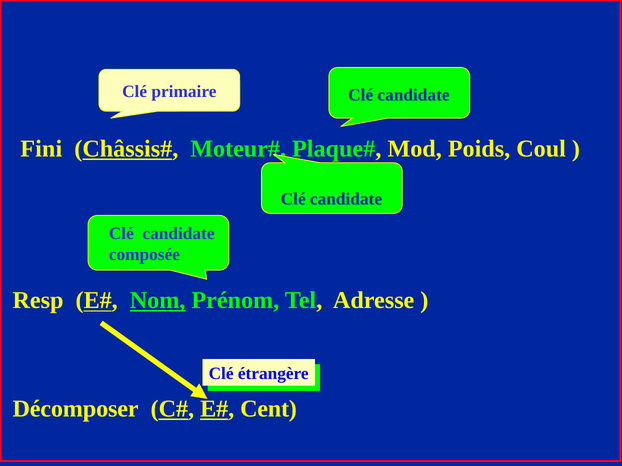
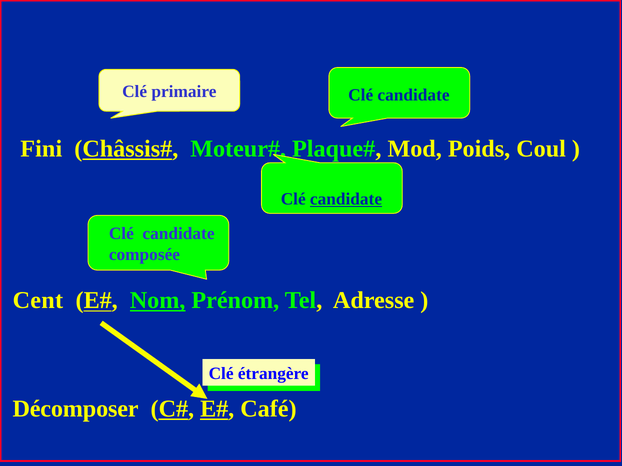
candidate at (346, 199) underline: none -> present
Resp: Resp -> Cent
Cent: Cent -> Café
